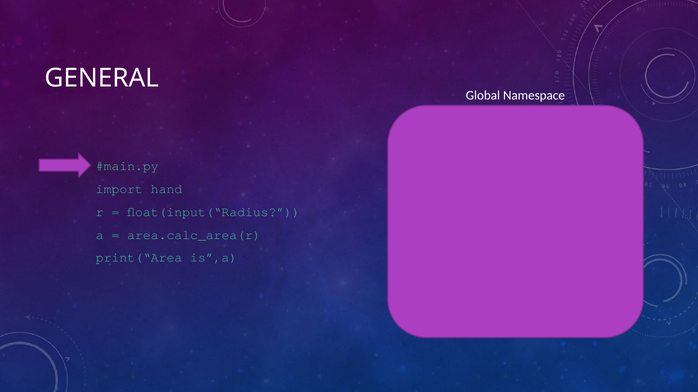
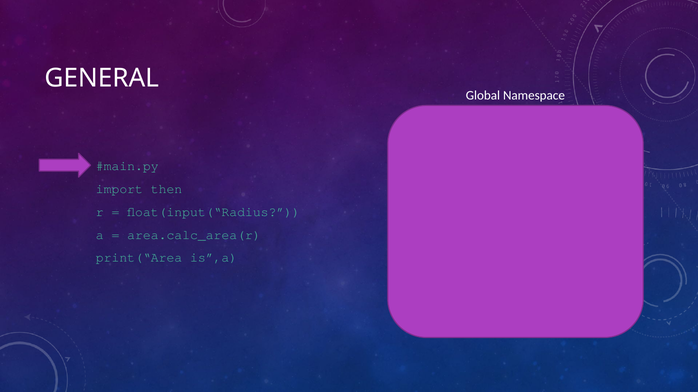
hand: hand -> then
